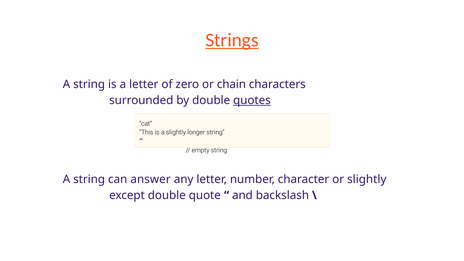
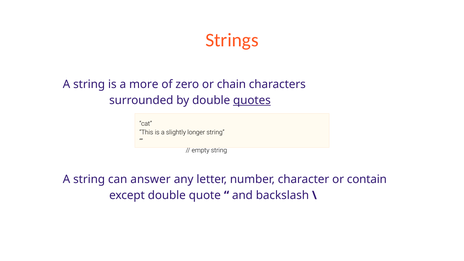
Strings underline: present -> none
a letter: letter -> more
or slightly: slightly -> contain
